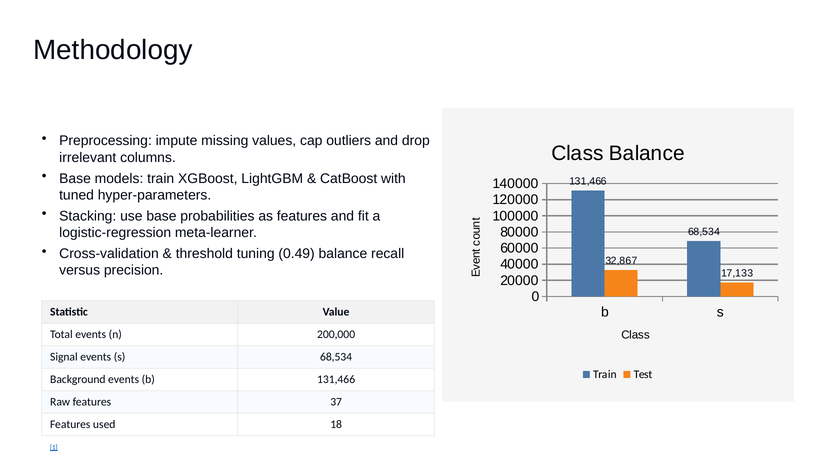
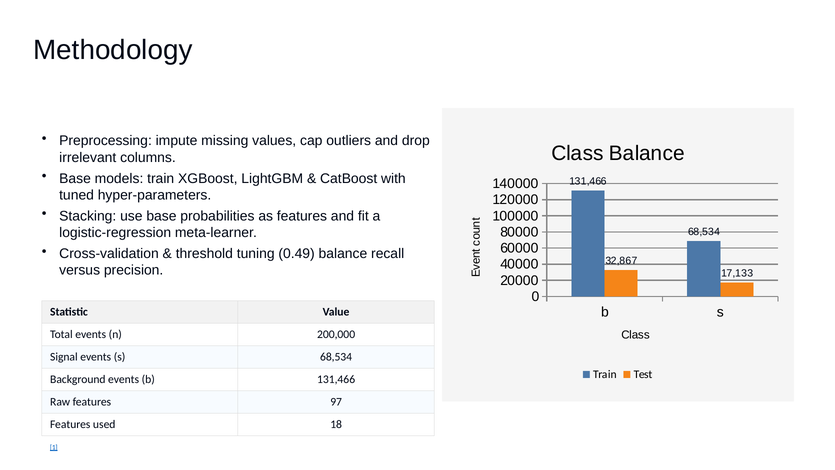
37: 37 -> 97
